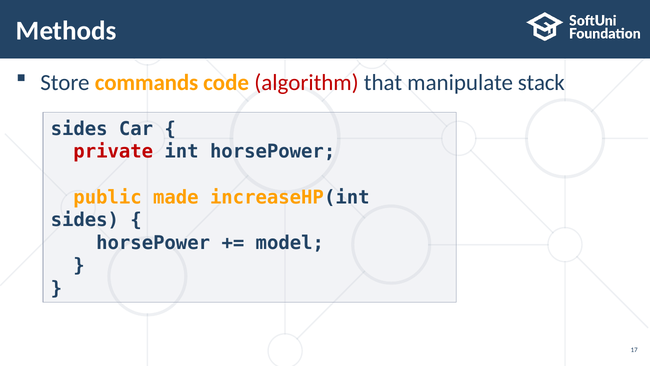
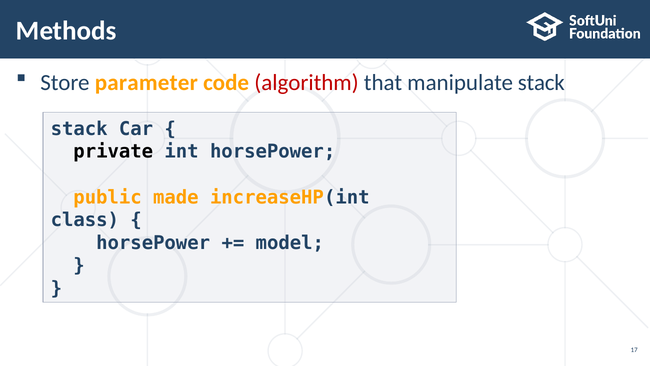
commands: commands -> parameter
sides at (79, 129): sides -> stack
private colour: red -> black
sides at (85, 220): sides -> class
